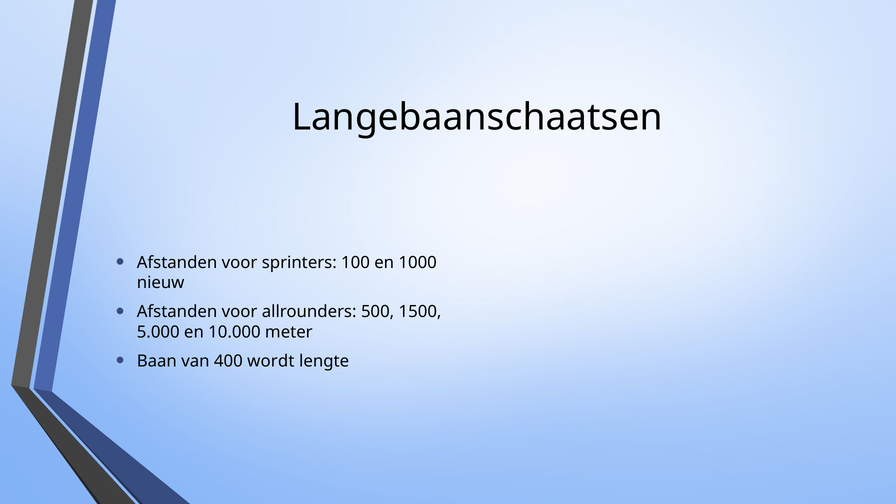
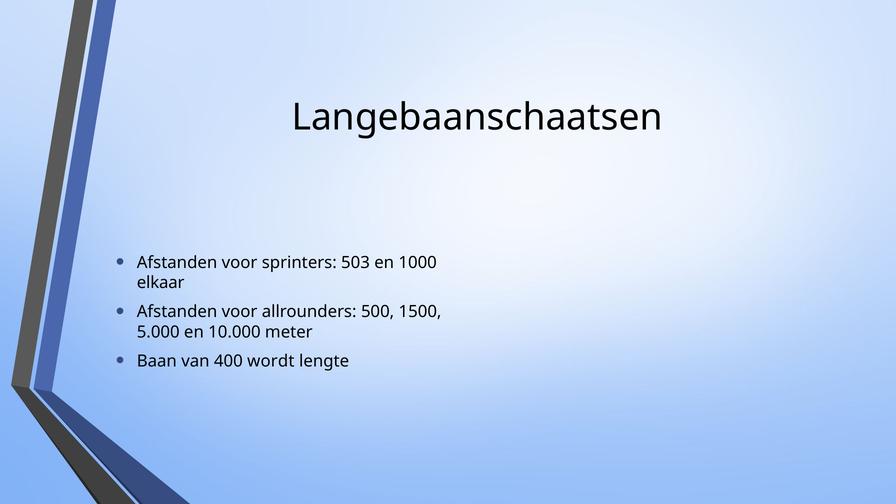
100: 100 -> 503
nieuw: nieuw -> elkaar
